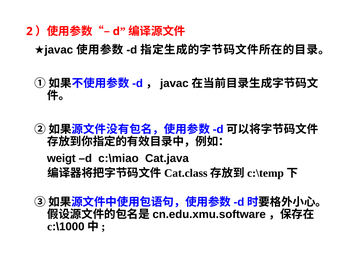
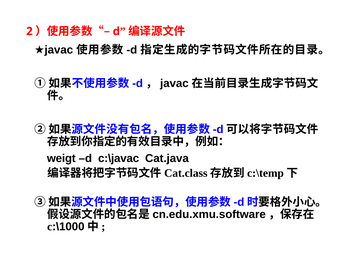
c:\miao: c:\miao -> c:\javac
